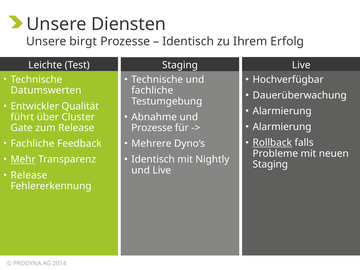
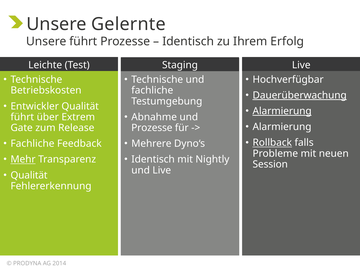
Diensten: Diensten -> Gelernte
Unsere birgt: birgt -> führt
Datumswerten: Datumswerten -> Betriebskosten
Dauerüberwachung underline: none -> present
Alarmierung at (282, 111) underline: none -> present
Cluster: Cluster -> Extrem
Staging at (270, 164): Staging -> Session
Release at (29, 175): Release -> Qualität
